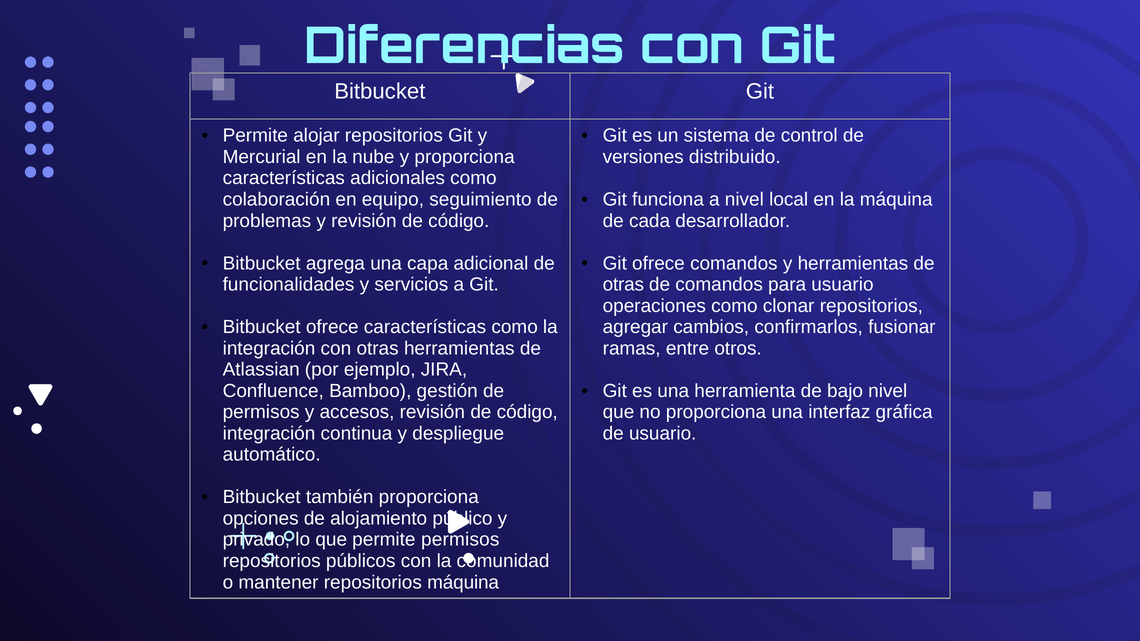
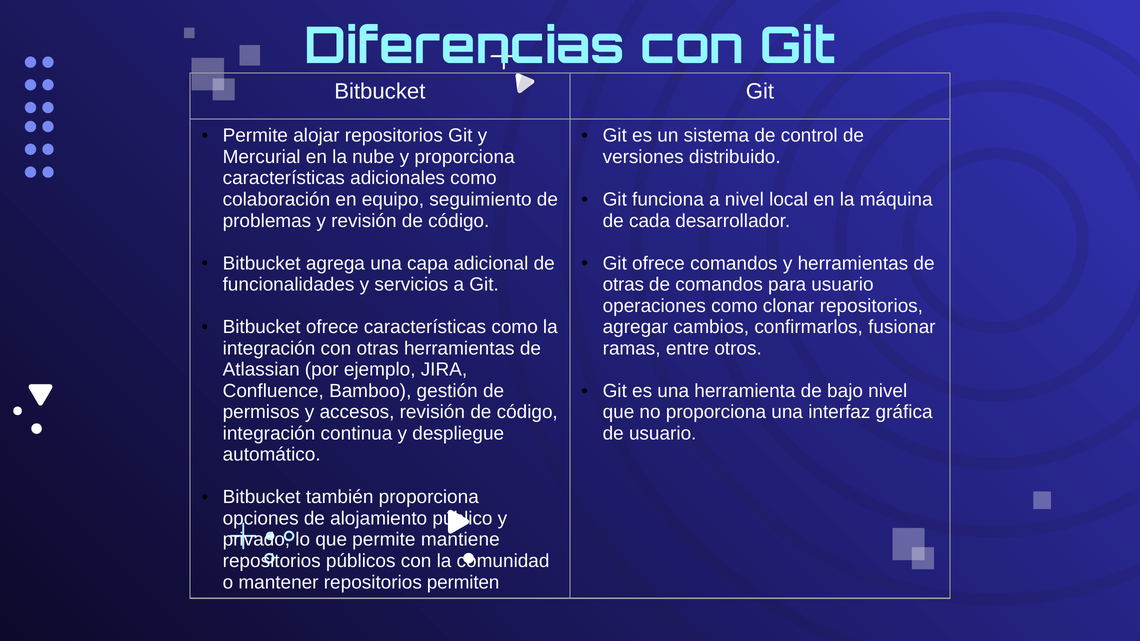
permite permisos: permisos -> mantiene
repositorios máquina: máquina -> permiten
